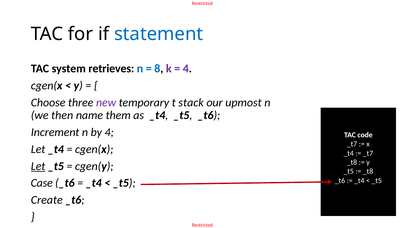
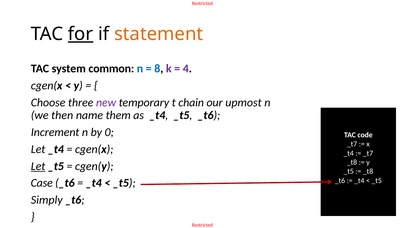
for underline: none -> present
statement colour: blue -> orange
retrieves: retrieves -> common
stack: stack -> chain
by 4: 4 -> 0
Create: Create -> Simply
